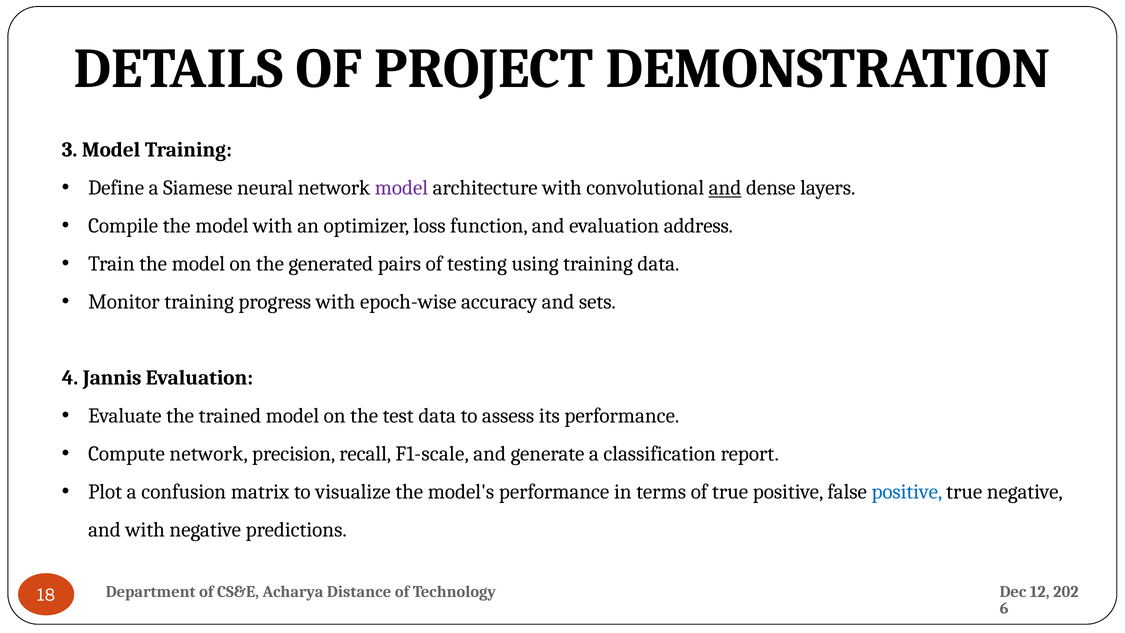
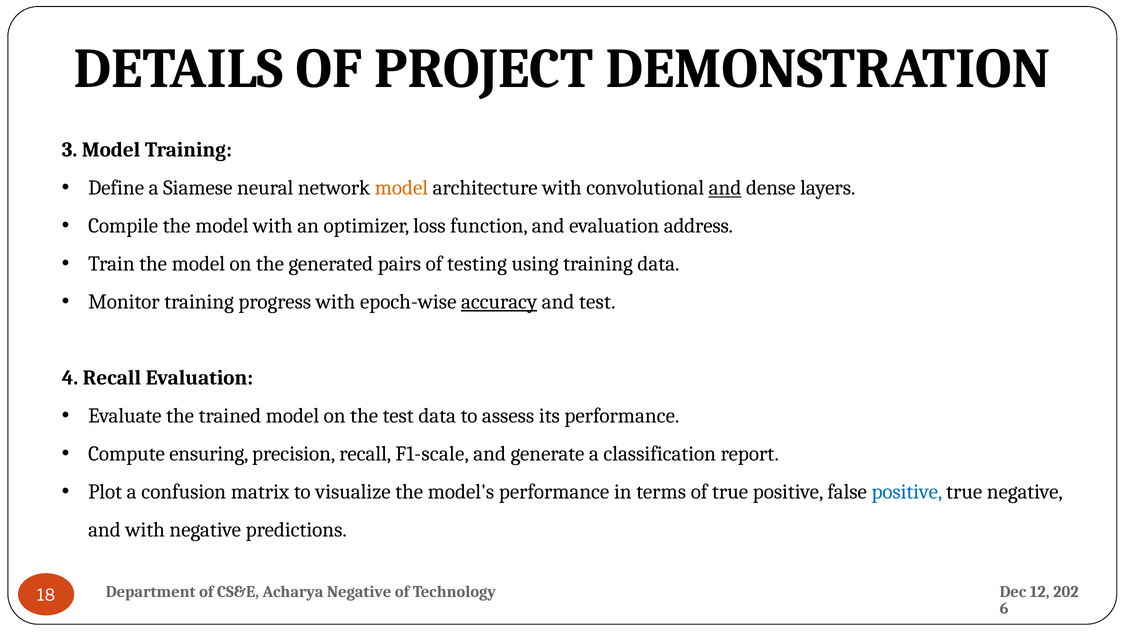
model at (401, 188) colour: purple -> orange
accuracy underline: none -> present
and sets: sets -> test
4 Jannis: Jannis -> Recall
Compute network: network -> ensuring
Acharya Distance: Distance -> Negative
